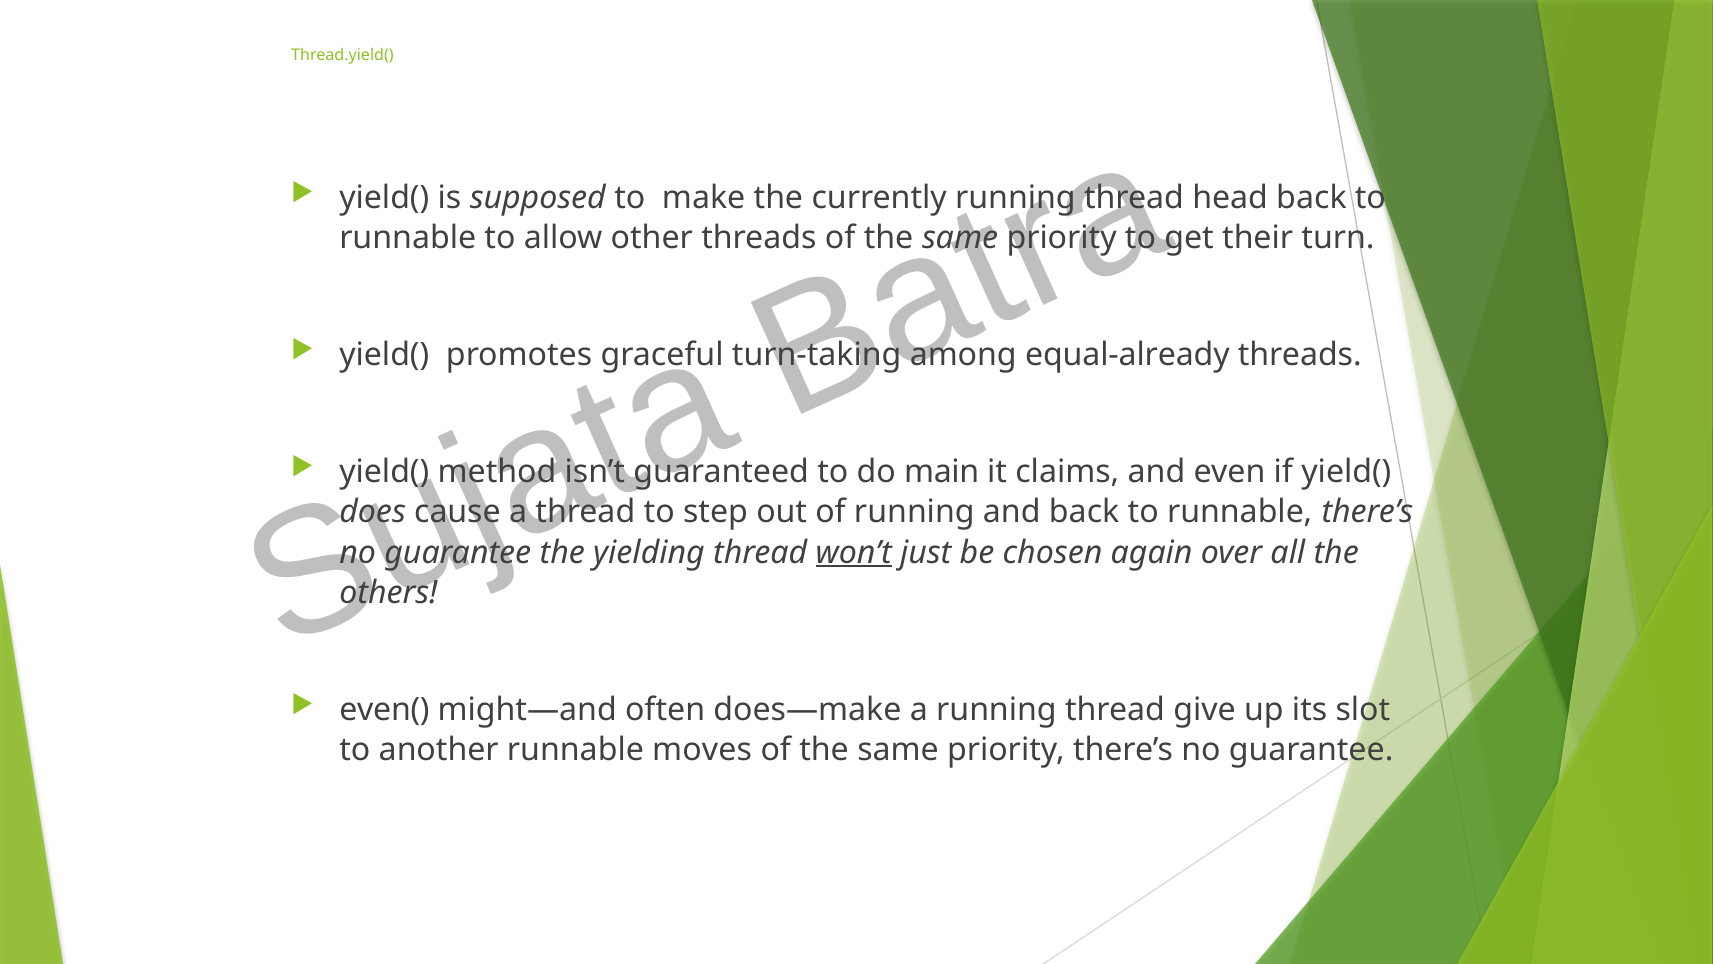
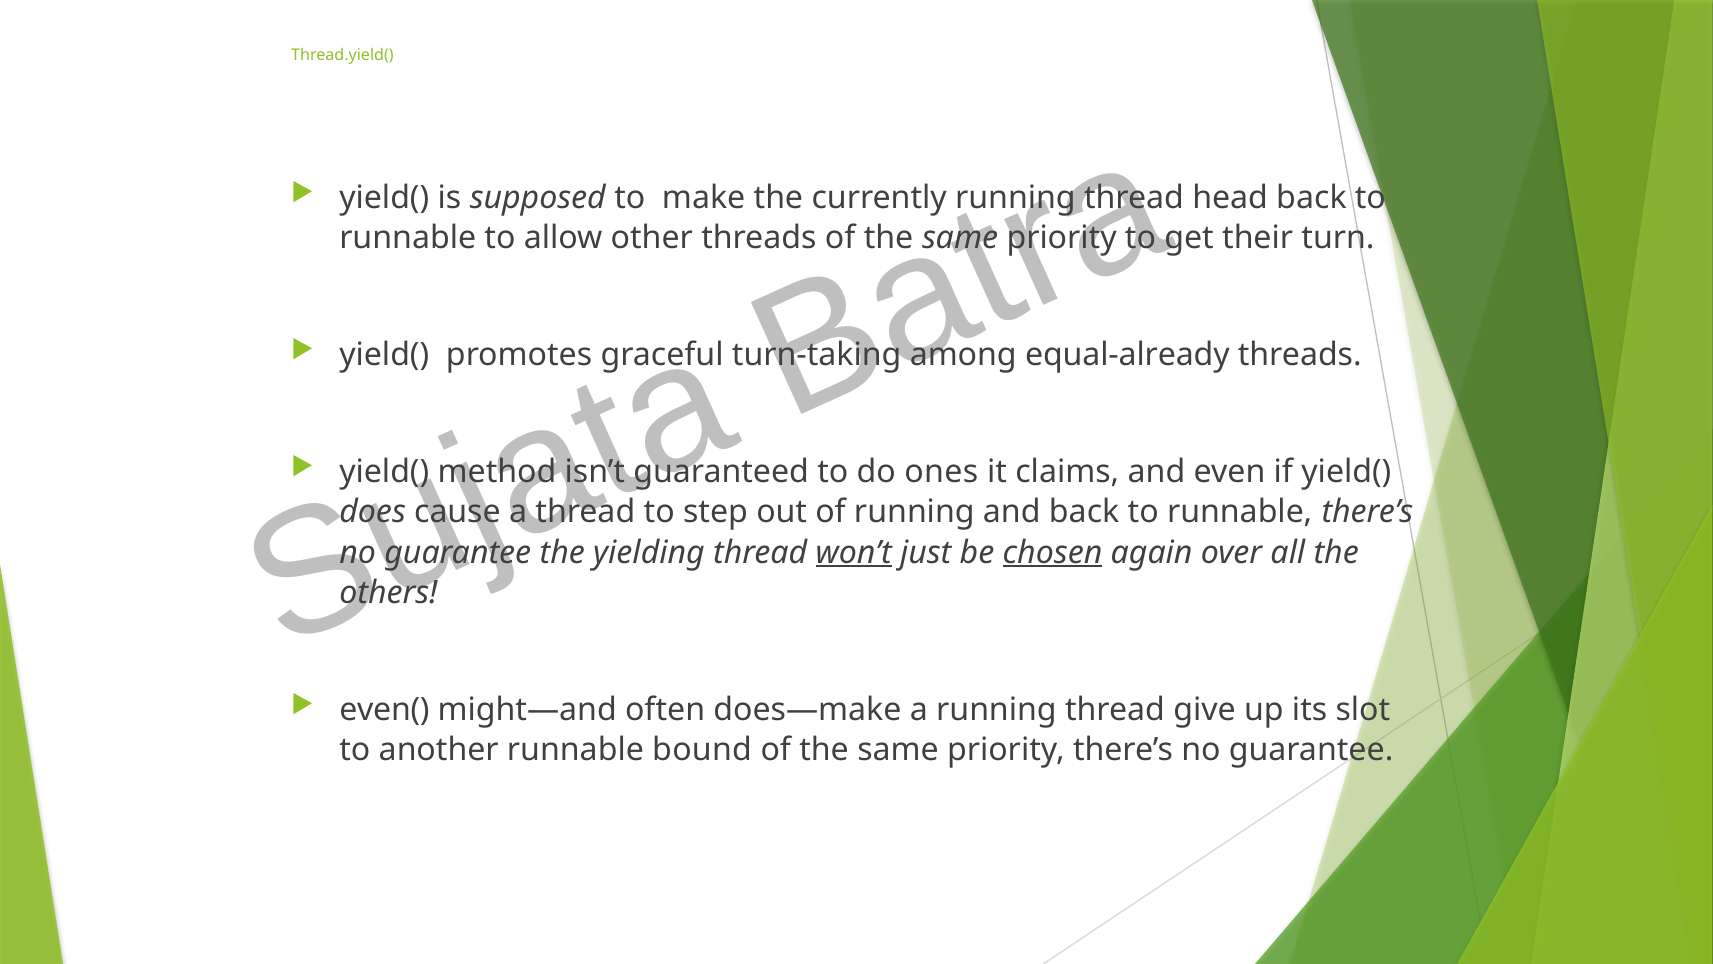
main: main -> ones
chosen underline: none -> present
moves: moves -> bound
